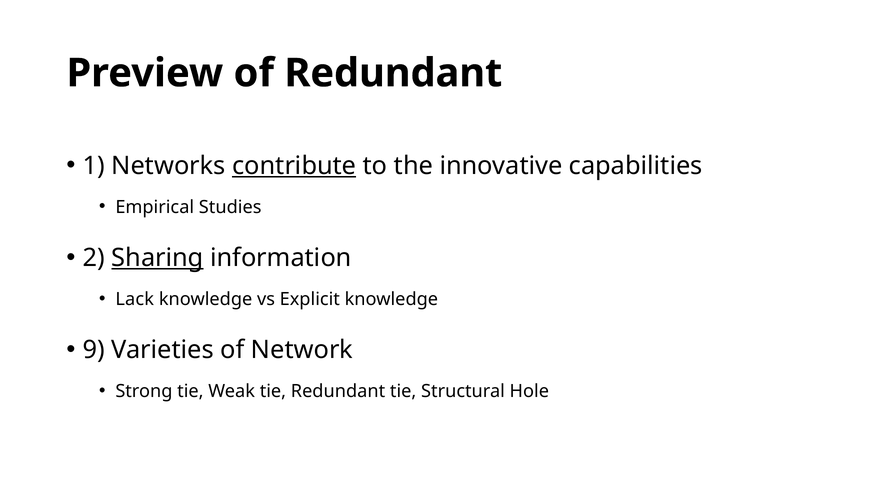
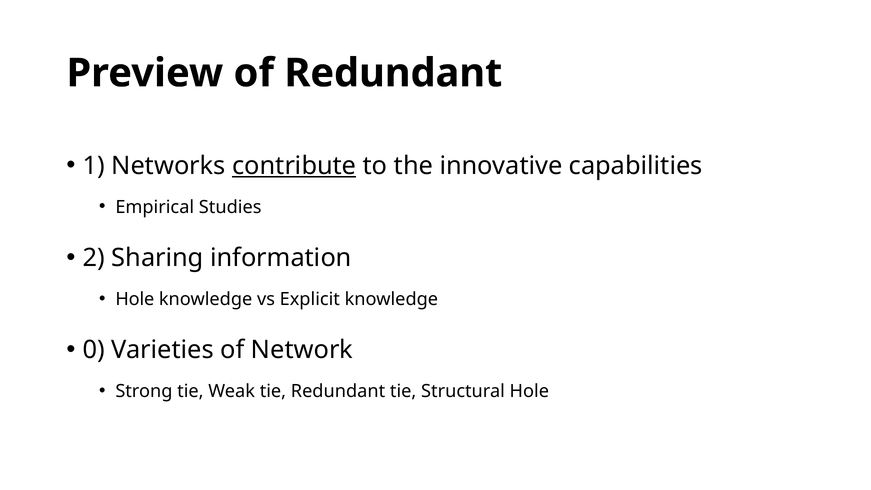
Sharing underline: present -> none
Lack at (135, 299): Lack -> Hole
9: 9 -> 0
